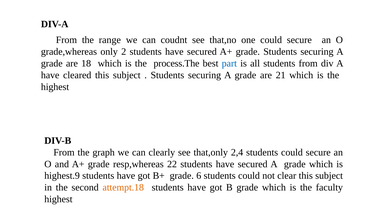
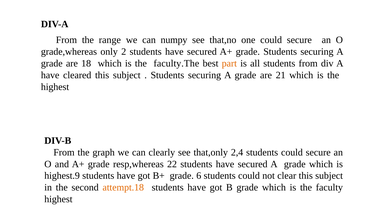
coudnt: coudnt -> numpy
process.The: process.The -> faculty.The
part colour: blue -> orange
